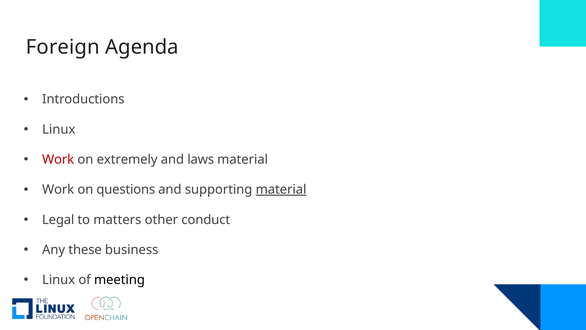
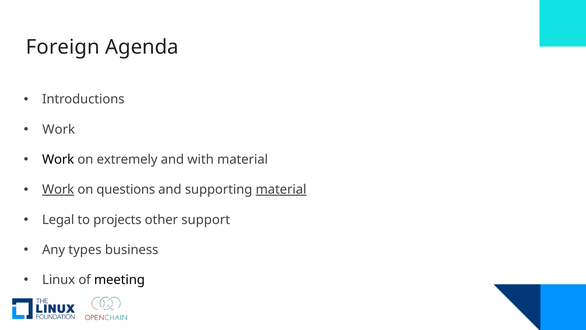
Linux at (59, 129): Linux -> Work
Work at (58, 159) colour: red -> black
laws: laws -> with
Work at (58, 189) underline: none -> present
matters: matters -> projects
conduct: conduct -> support
these: these -> types
